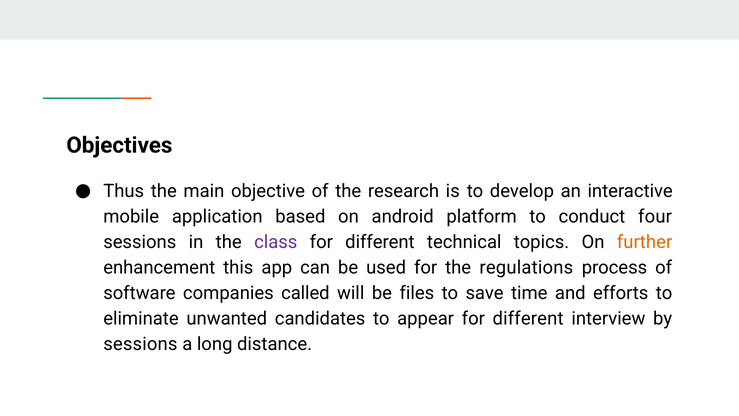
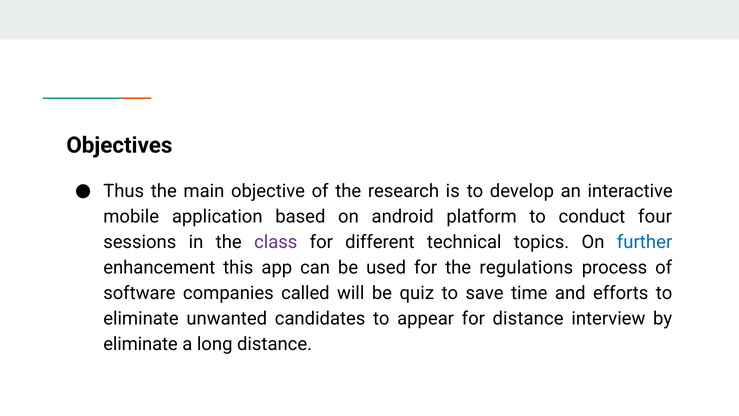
further colour: orange -> blue
files: files -> quiz
appear for different: different -> distance
sessions at (140, 344): sessions -> eliminate
